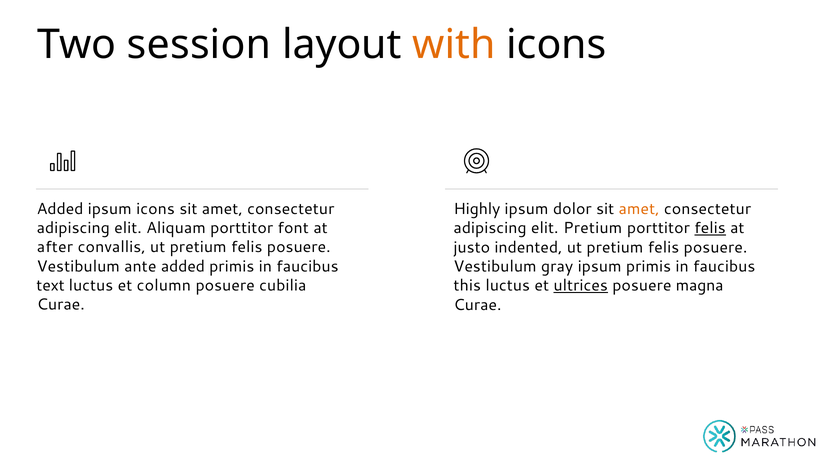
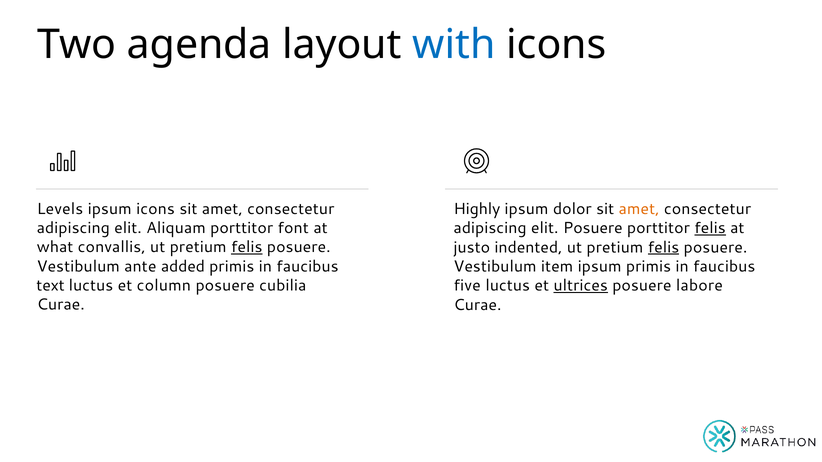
session: session -> agenda
with colour: orange -> blue
Added at (60, 209): Added -> Levels
elit Pretium: Pretium -> Posuere
after: after -> what
felis at (247, 247) underline: none -> present
felis at (663, 248) underline: none -> present
gray: gray -> item
this: this -> five
magna: magna -> labore
